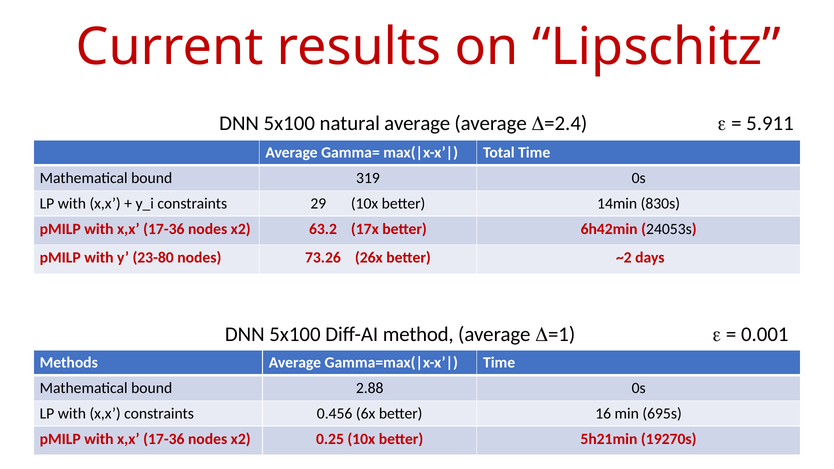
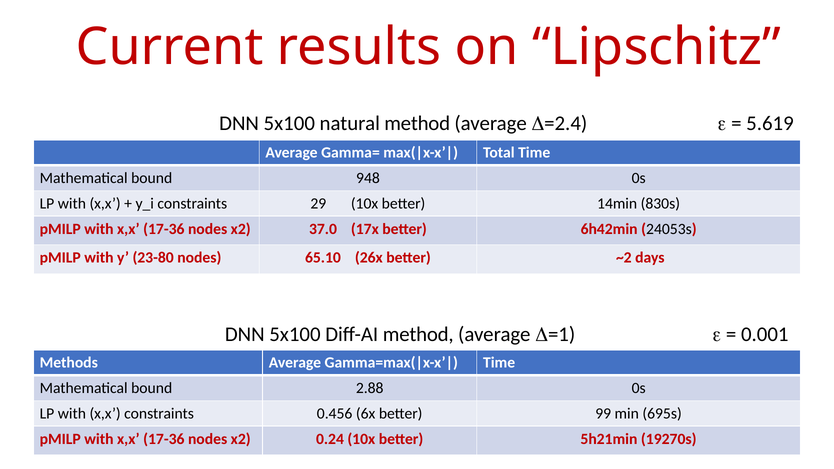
natural average: average -> method
5.911: 5.911 -> 5.619
319: 319 -> 948
63.2: 63.2 -> 37.0
73.26: 73.26 -> 65.10
16: 16 -> 99
0.25: 0.25 -> 0.24
